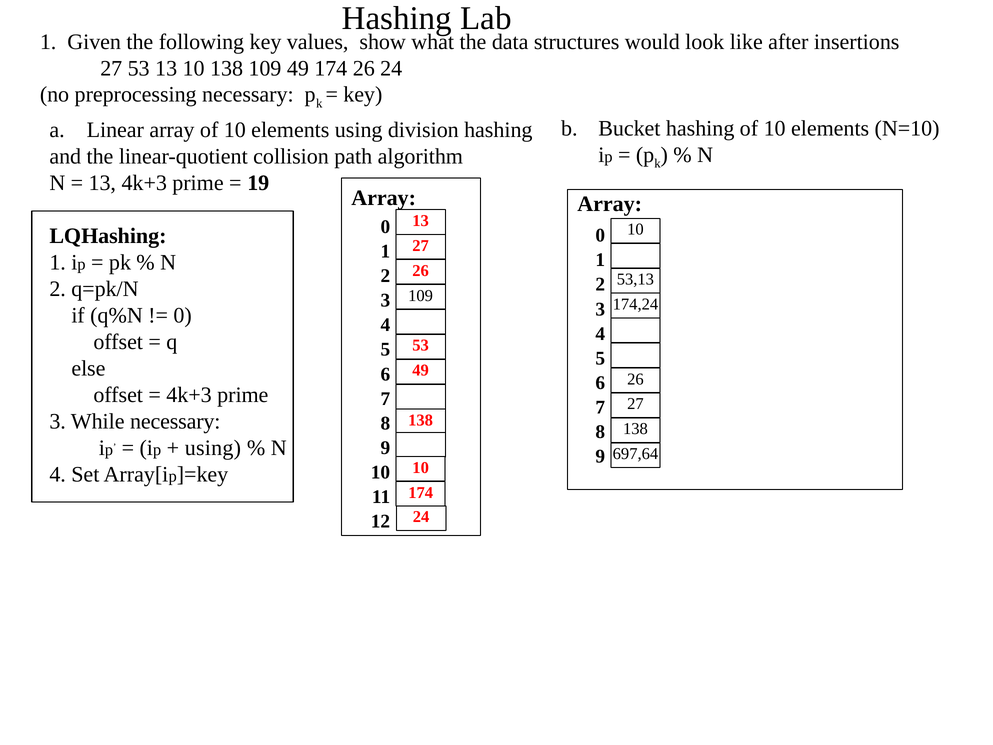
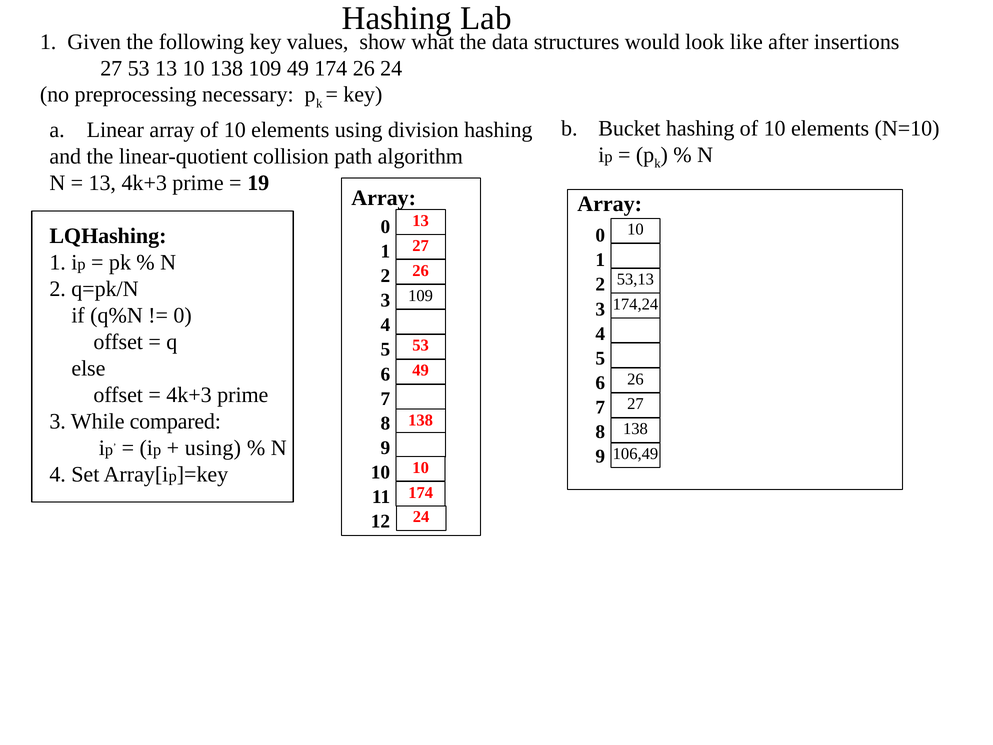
While necessary: necessary -> compared
697,64: 697,64 -> 106,49
